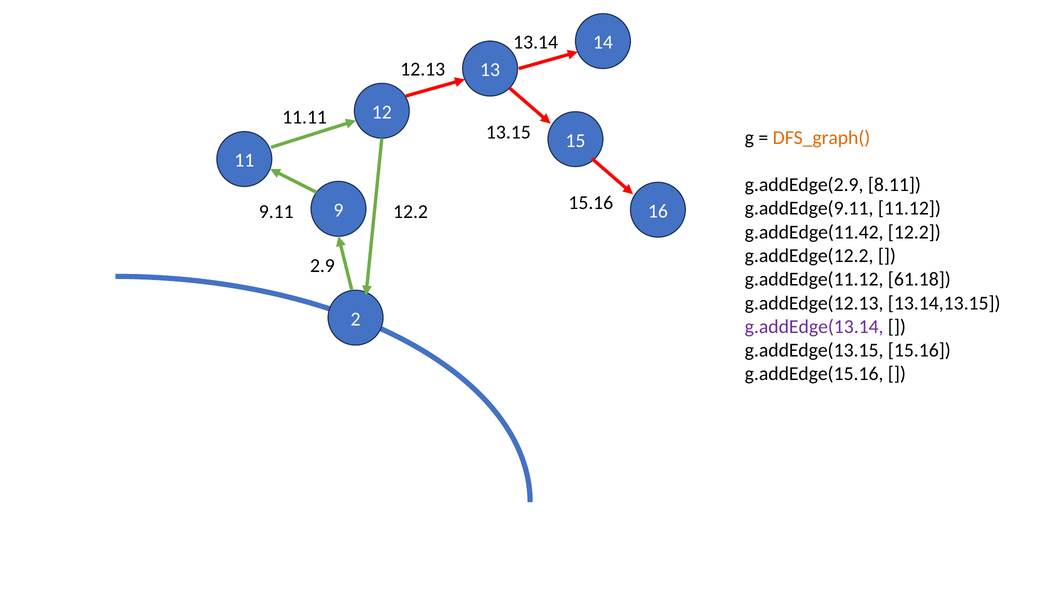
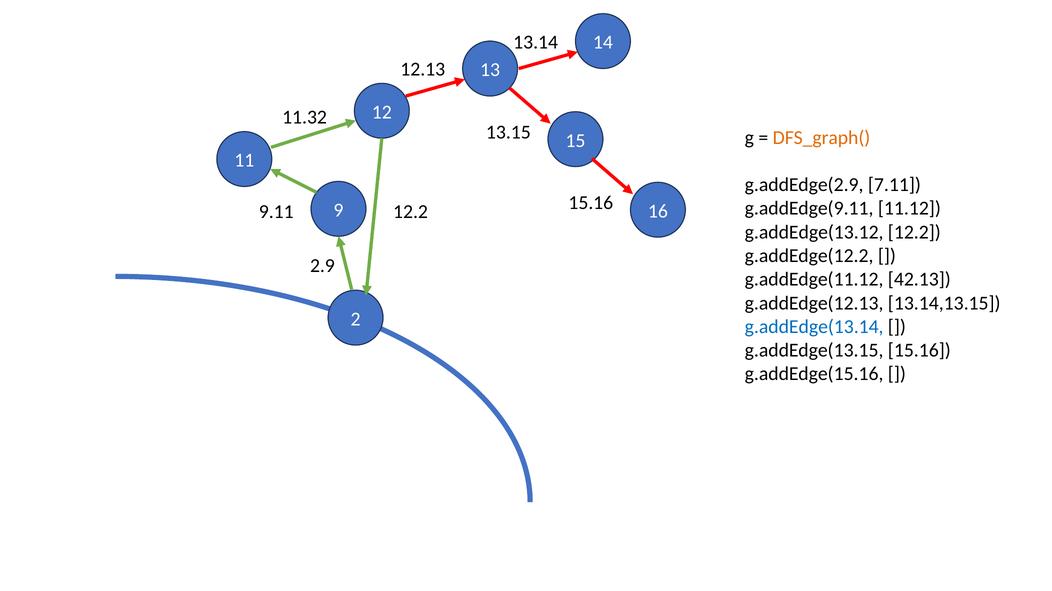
11.11: 11.11 -> 11.32
8.11: 8.11 -> 7.11
g.addEdge(11.42: g.addEdge(11.42 -> g.addEdge(13.12
61.18: 61.18 -> 42.13
g.addEdge(13.14 colour: purple -> blue
